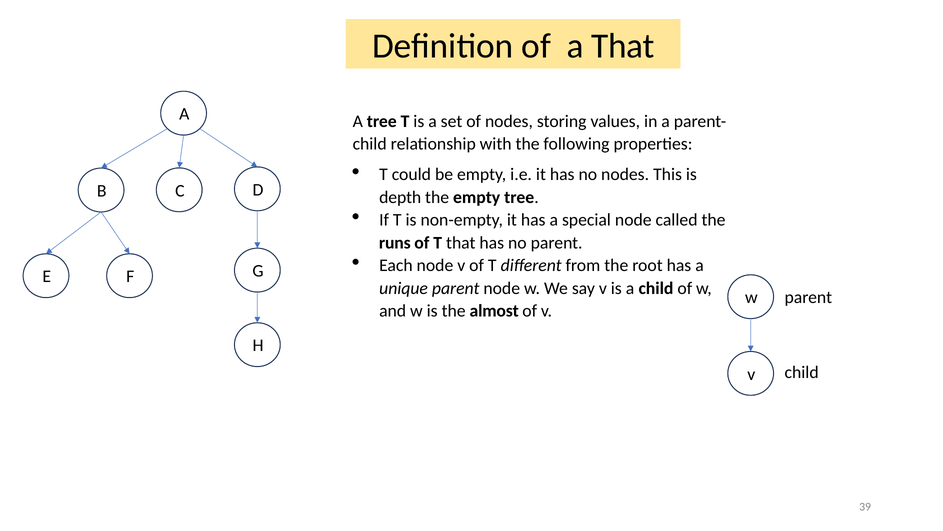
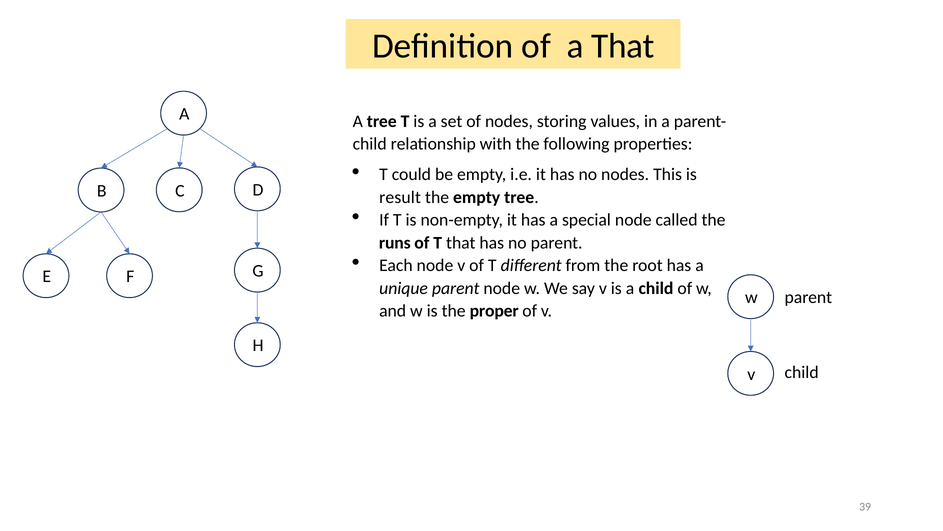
depth: depth -> result
almost: almost -> proper
